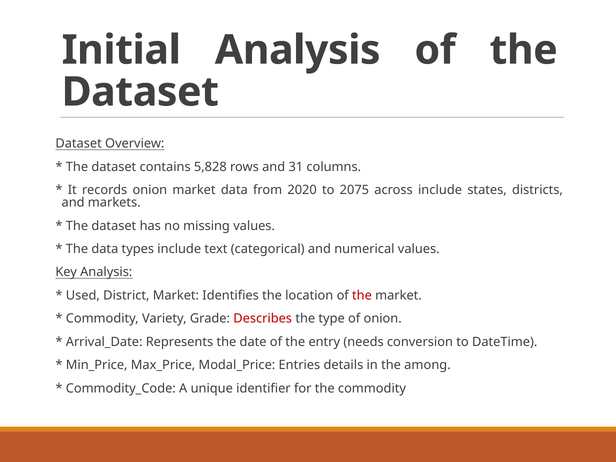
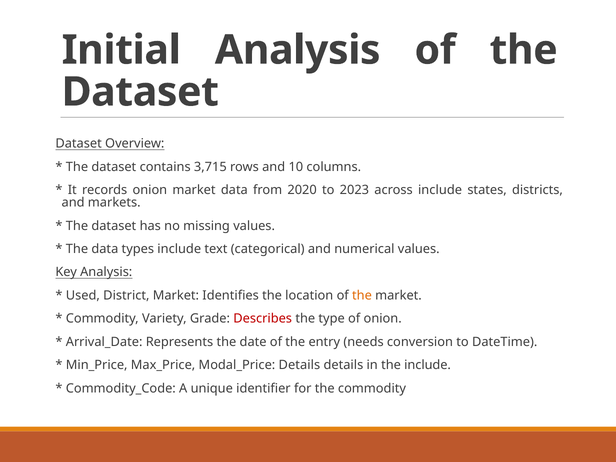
5,828: 5,828 -> 3,715
31: 31 -> 10
2075: 2075 -> 2023
the at (362, 295) colour: red -> orange
Modal_Price Entries: Entries -> Details
the among: among -> include
